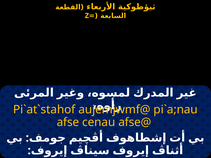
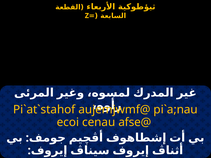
afse: afse -> ecoi
